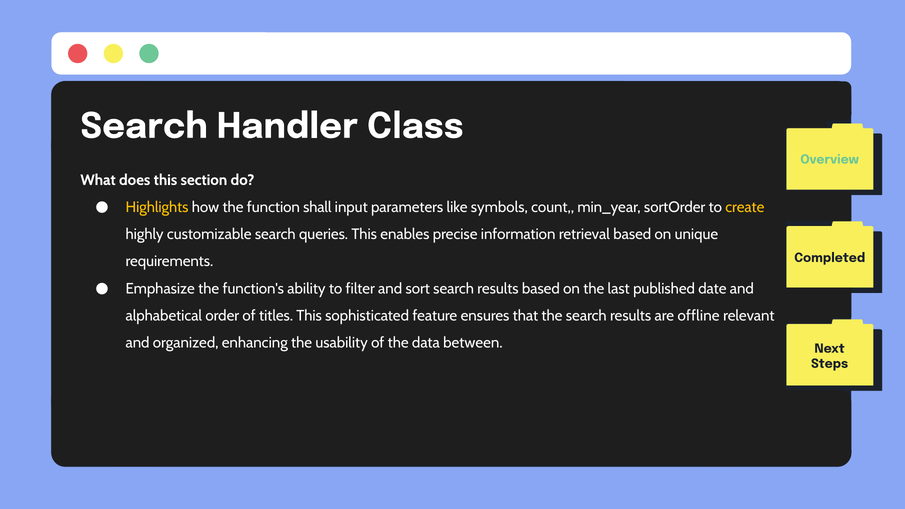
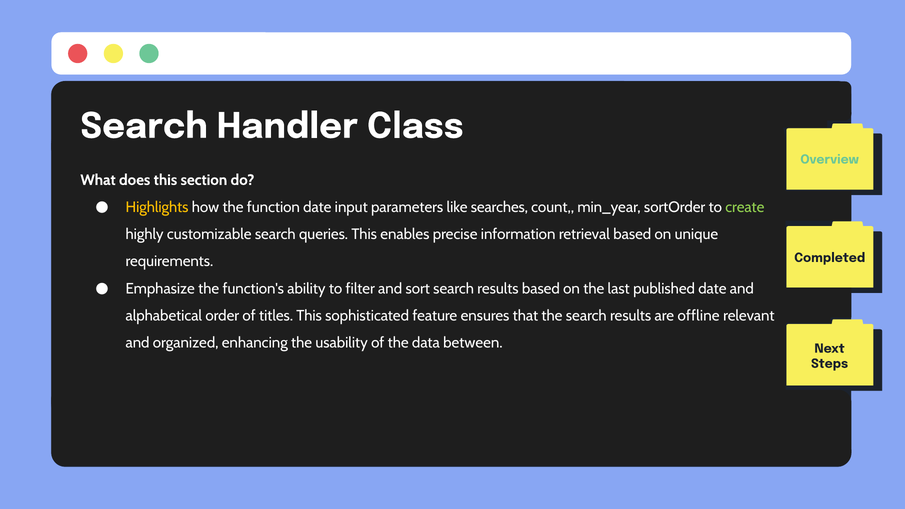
function shall: shall -> date
symbols: symbols -> searches
create colour: yellow -> light green
